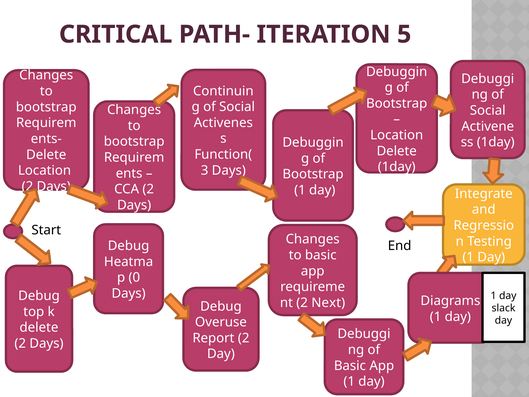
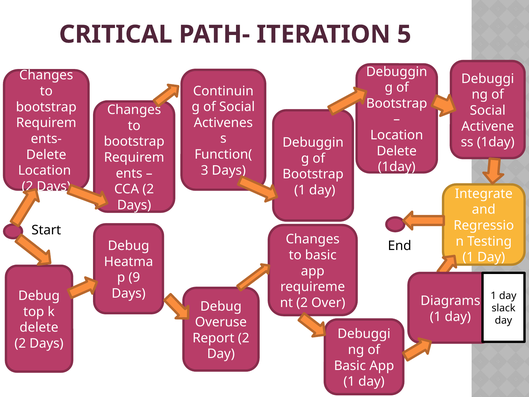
0: 0 -> 9
Next: Next -> Over
